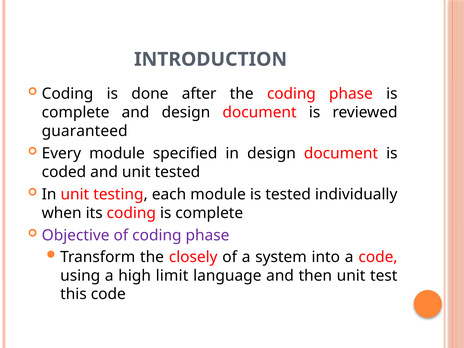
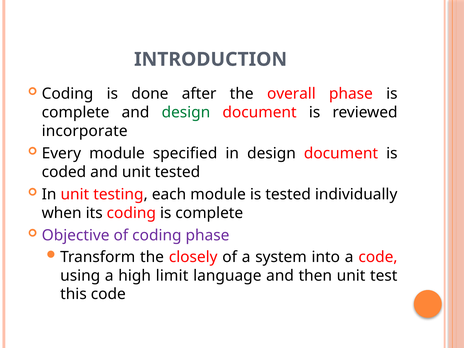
the coding: coding -> overall
design at (186, 112) colour: black -> green
guaranteed: guaranteed -> incorporate
